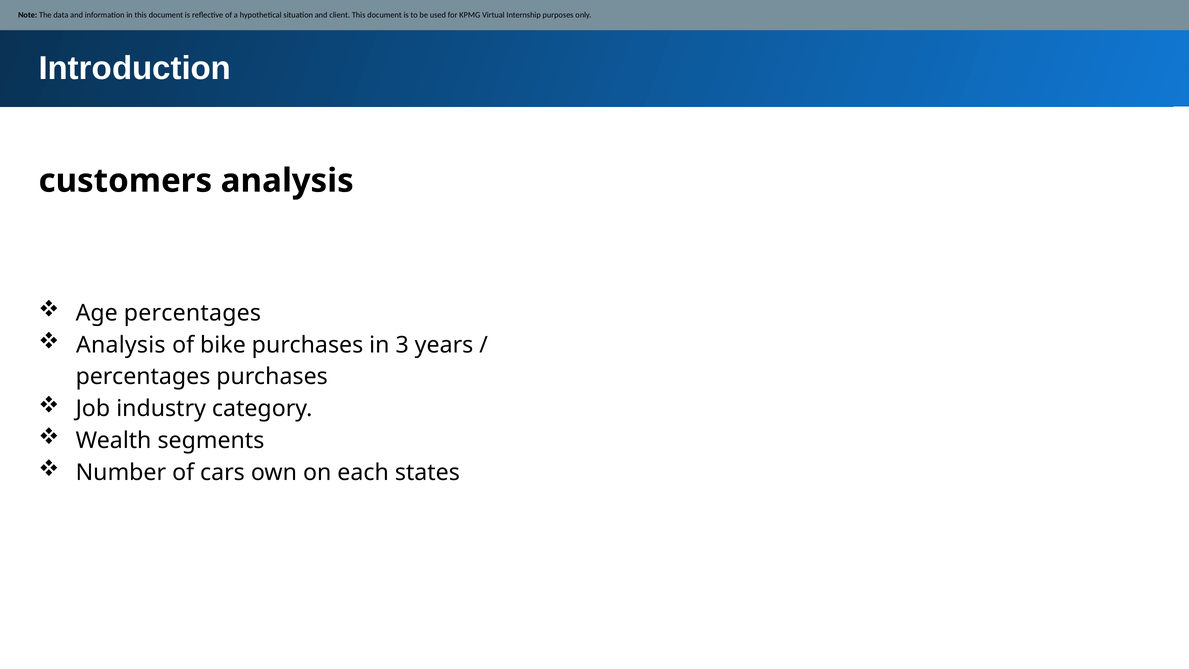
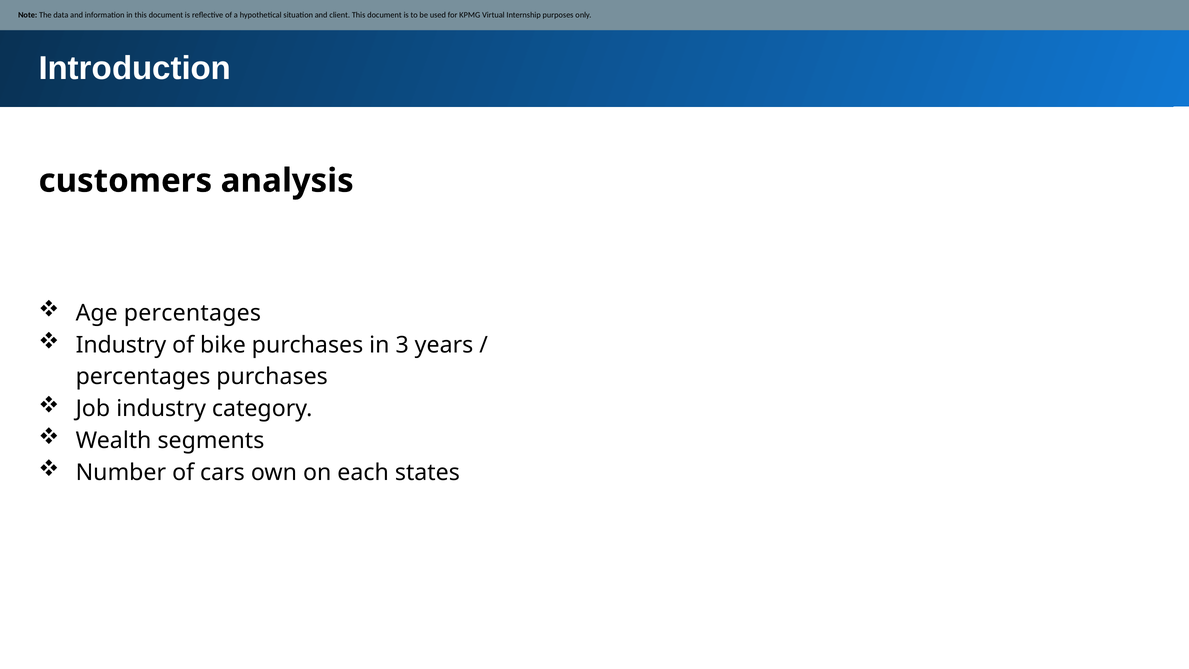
Analysis at (121, 345): Analysis -> Industry
